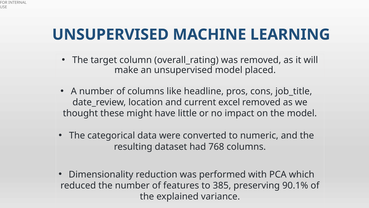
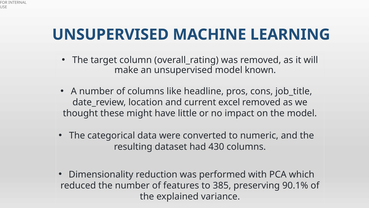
placed: placed -> known
768: 768 -> 430
